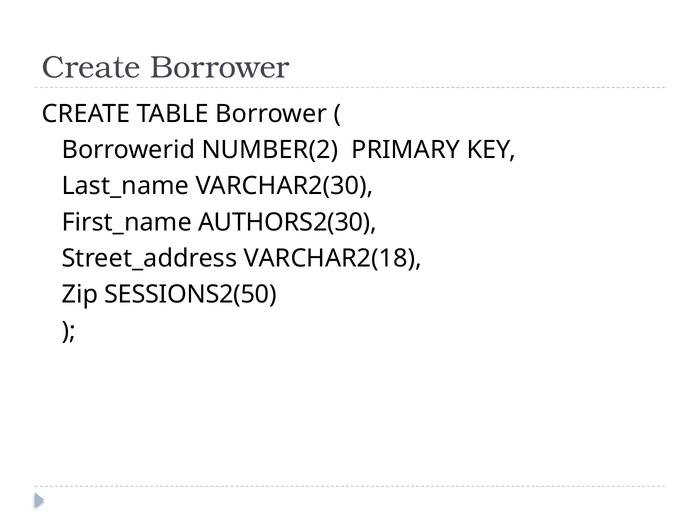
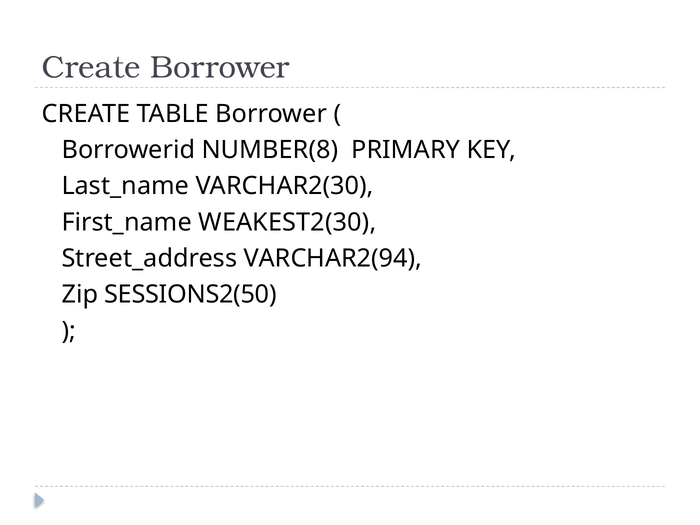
NUMBER(2: NUMBER(2 -> NUMBER(8
AUTHORS2(30: AUTHORS2(30 -> WEAKEST2(30
VARCHAR2(18: VARCHAR2(18 -> VARCHAR2(94
